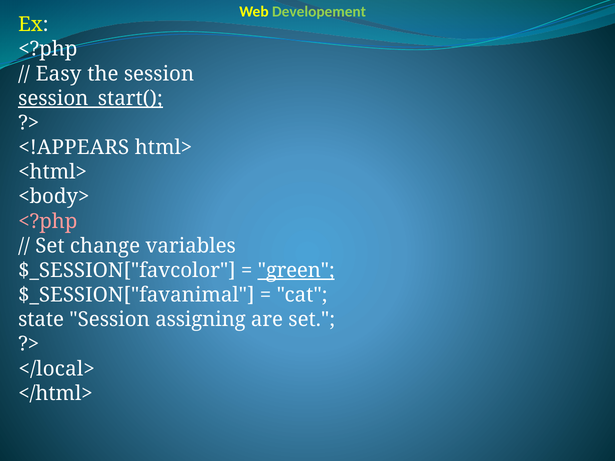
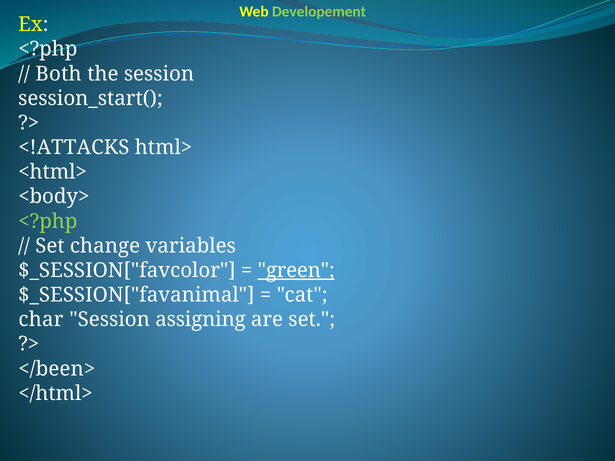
Easy: Easy -> Both
session_start( underline: present -> none
<!APPEARS: <!APPEARS -> <!ATTACKS
<?php at (48, 221) colour: pink -> light green
state: state -> char
</local>: </local> -> </been>
